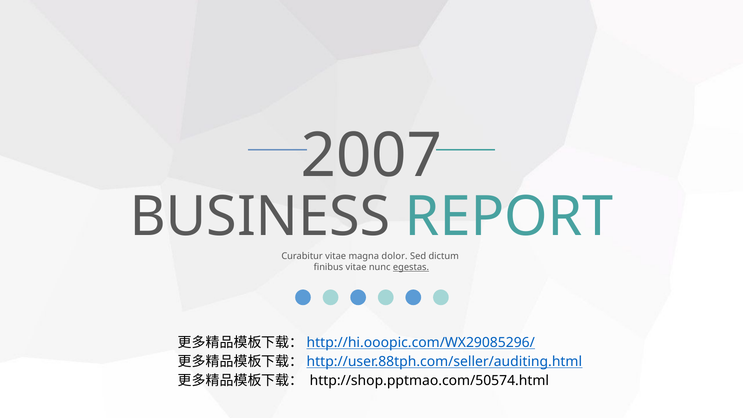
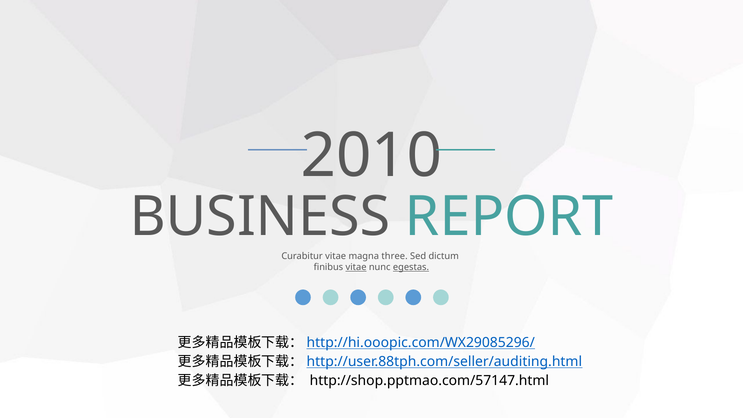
2007: 2007 -> 2010
dolor: dolor -> three
vitae at (356, 267) underline: none -> present
http://shop.pptmao.com/50574.html: http://shop.pptmao.com/50574.html -> http://shop.pptmao.com/57147.html
